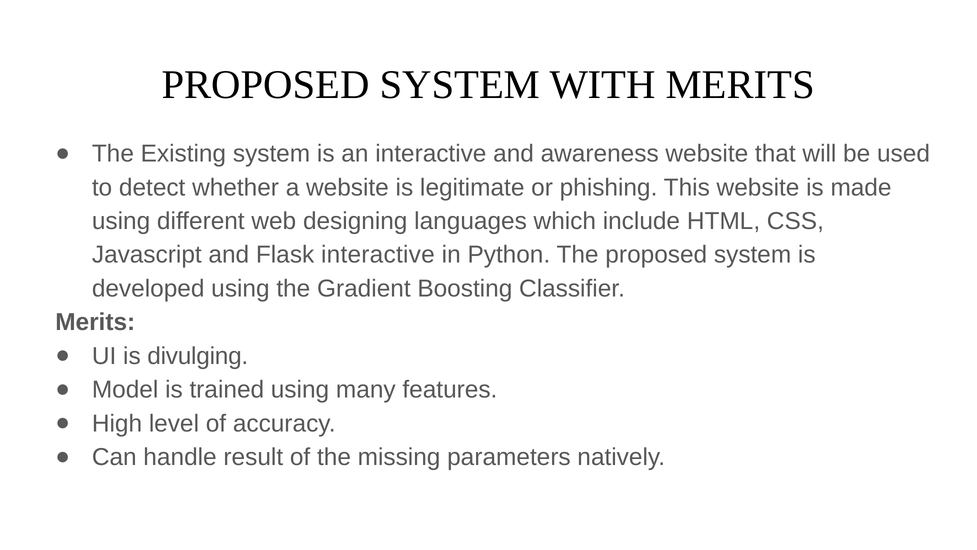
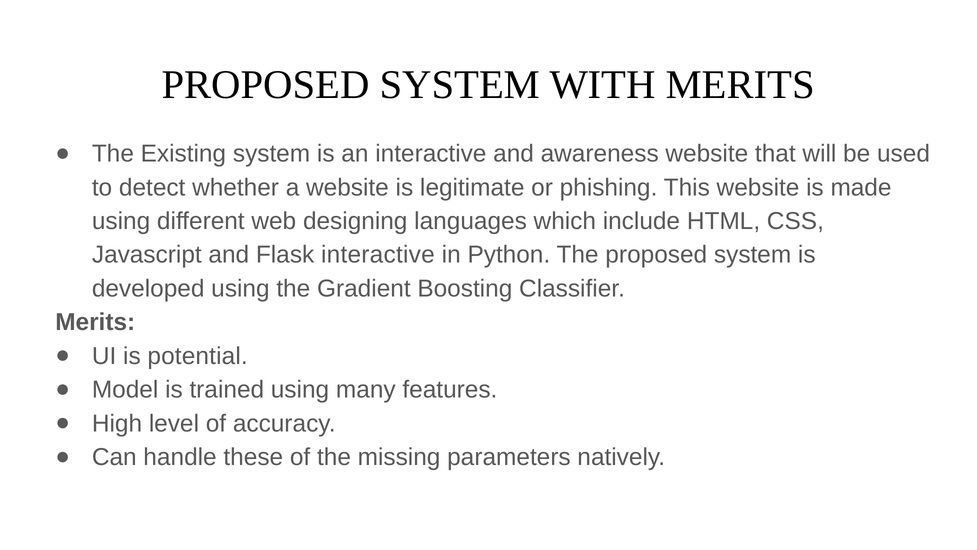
divulging: divulging -> potential
result: result -> these
